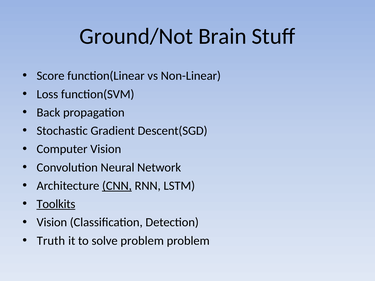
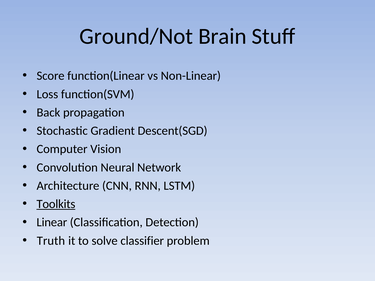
CNN underline: present -> none
Vision at (52, 223): Vision -> Linear
solve problem: problem -> classifier
